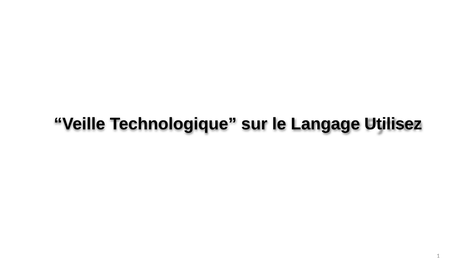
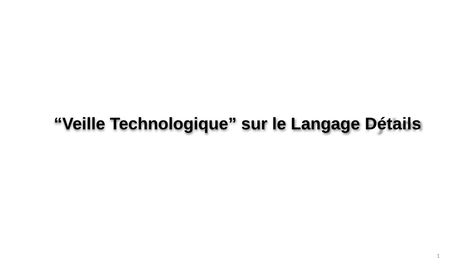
Utilisez: Utilisez -> Détails
